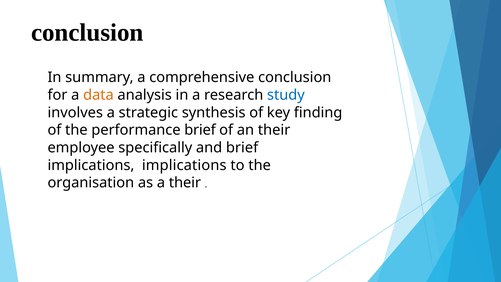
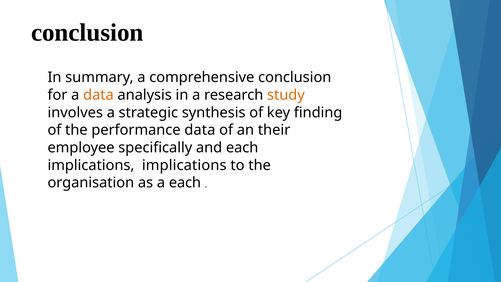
study colour: blue -> orange
performance brief: brief -> data
and brief: brief -> each
a their: their -> each
